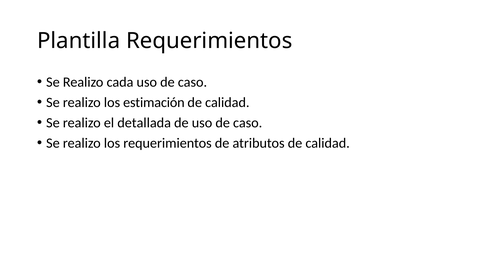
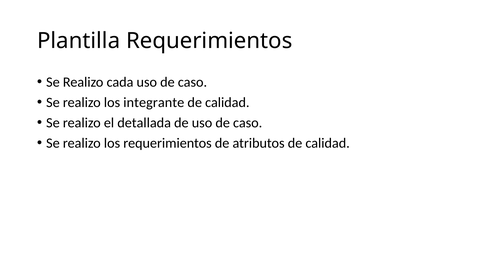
estimación: estimación -> integrante
